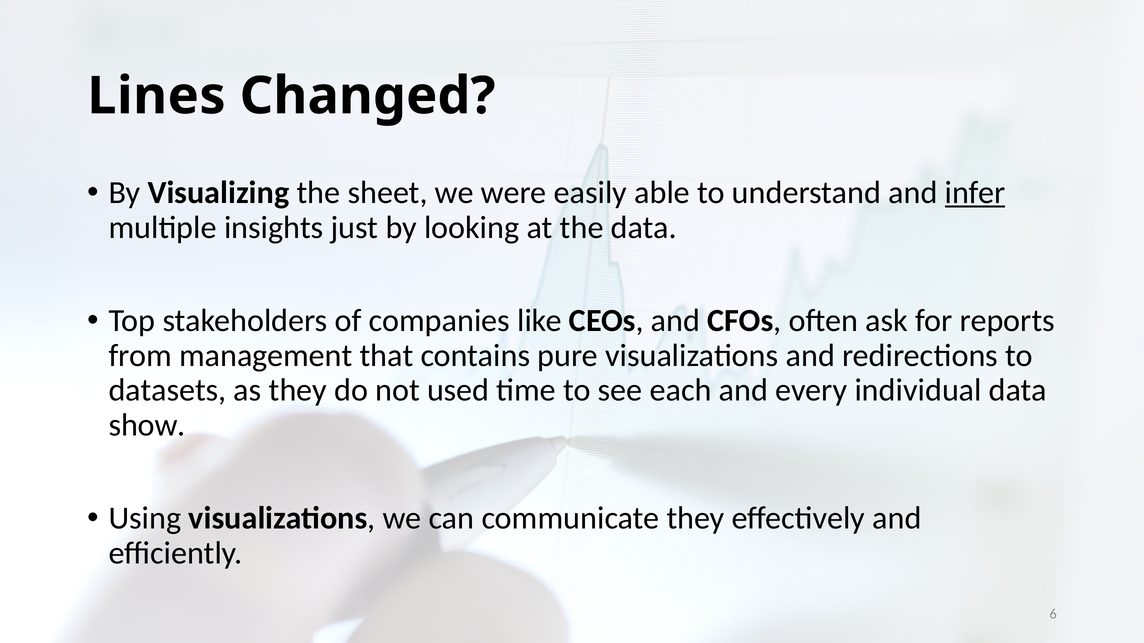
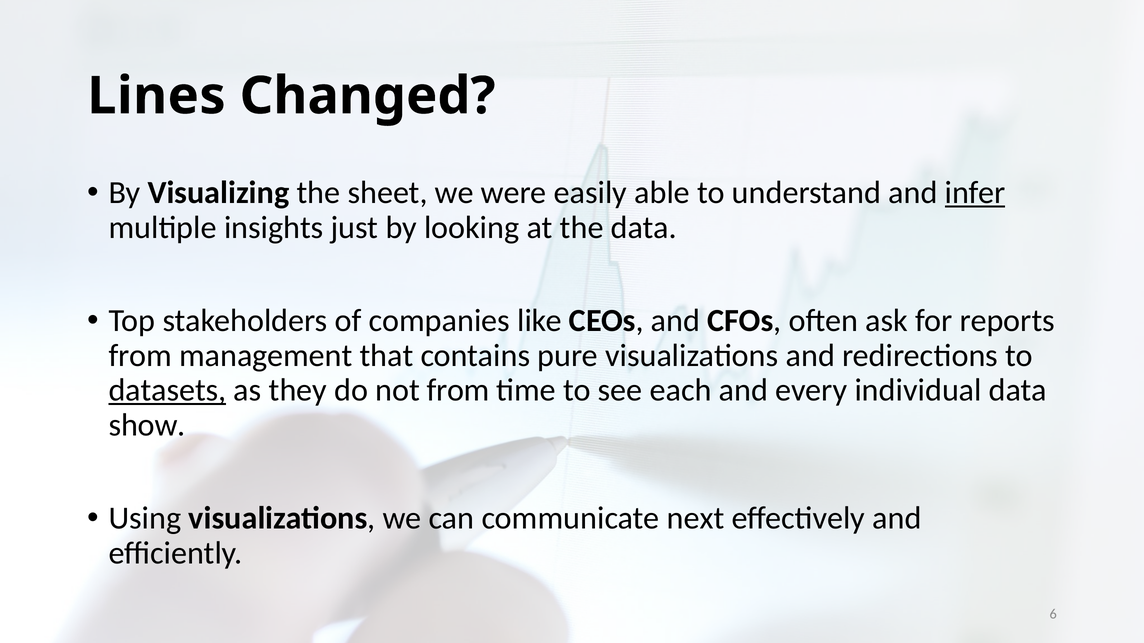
datasets underline: none -> present
not used: used -> from
communicate they: they -> next
